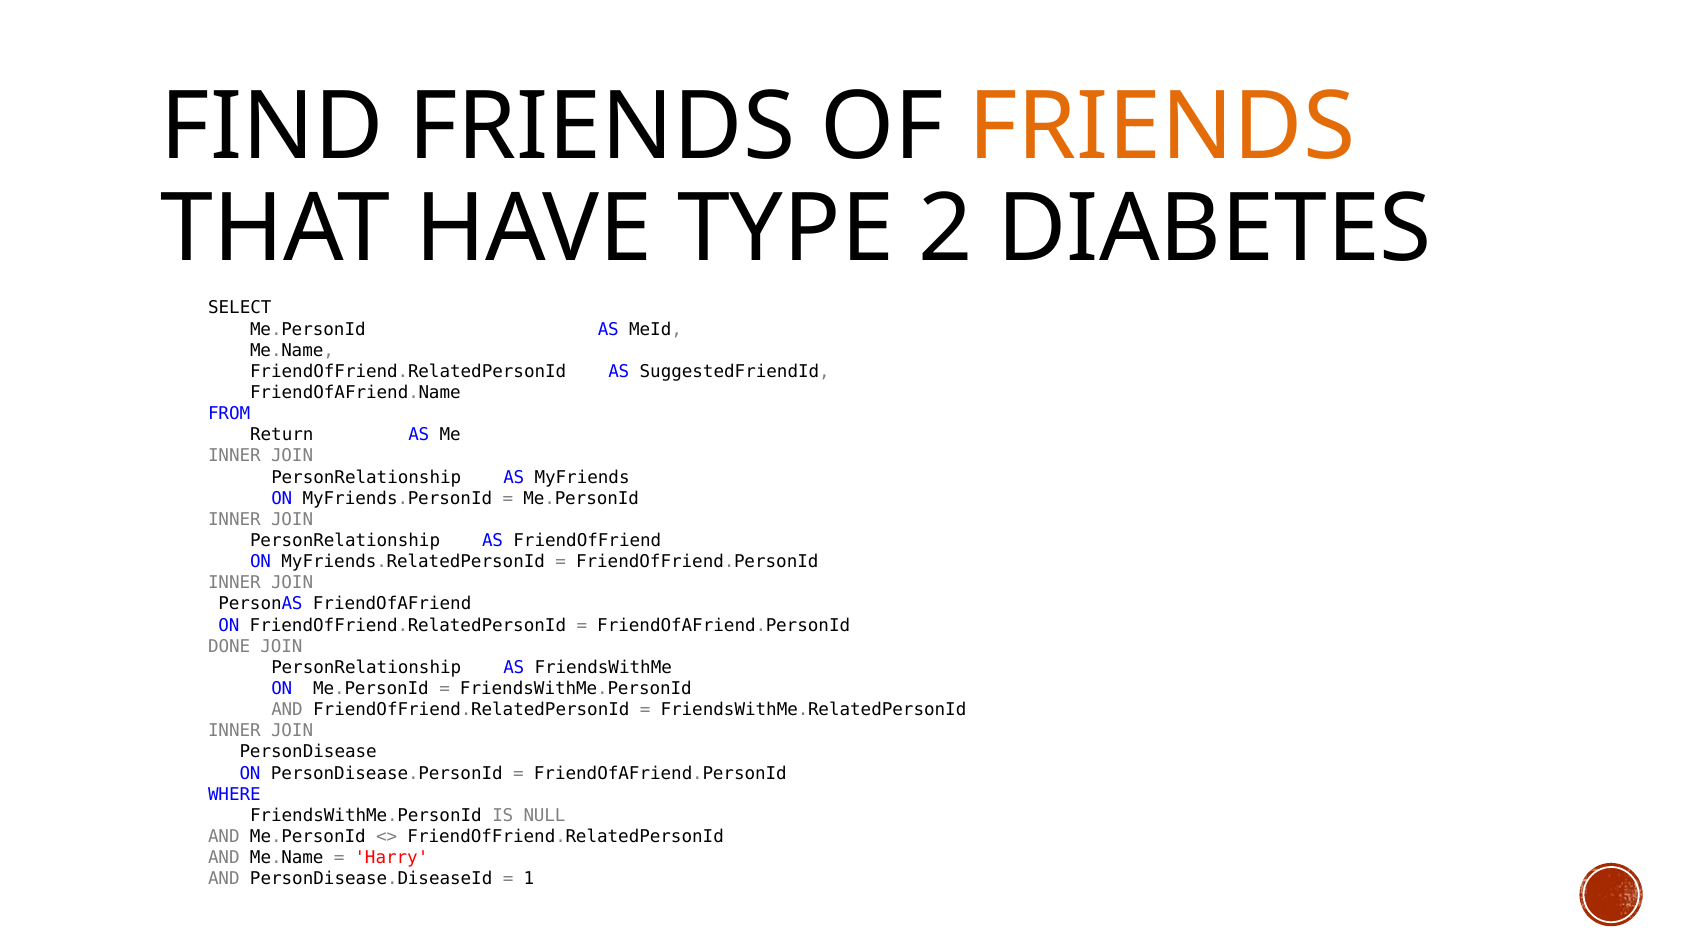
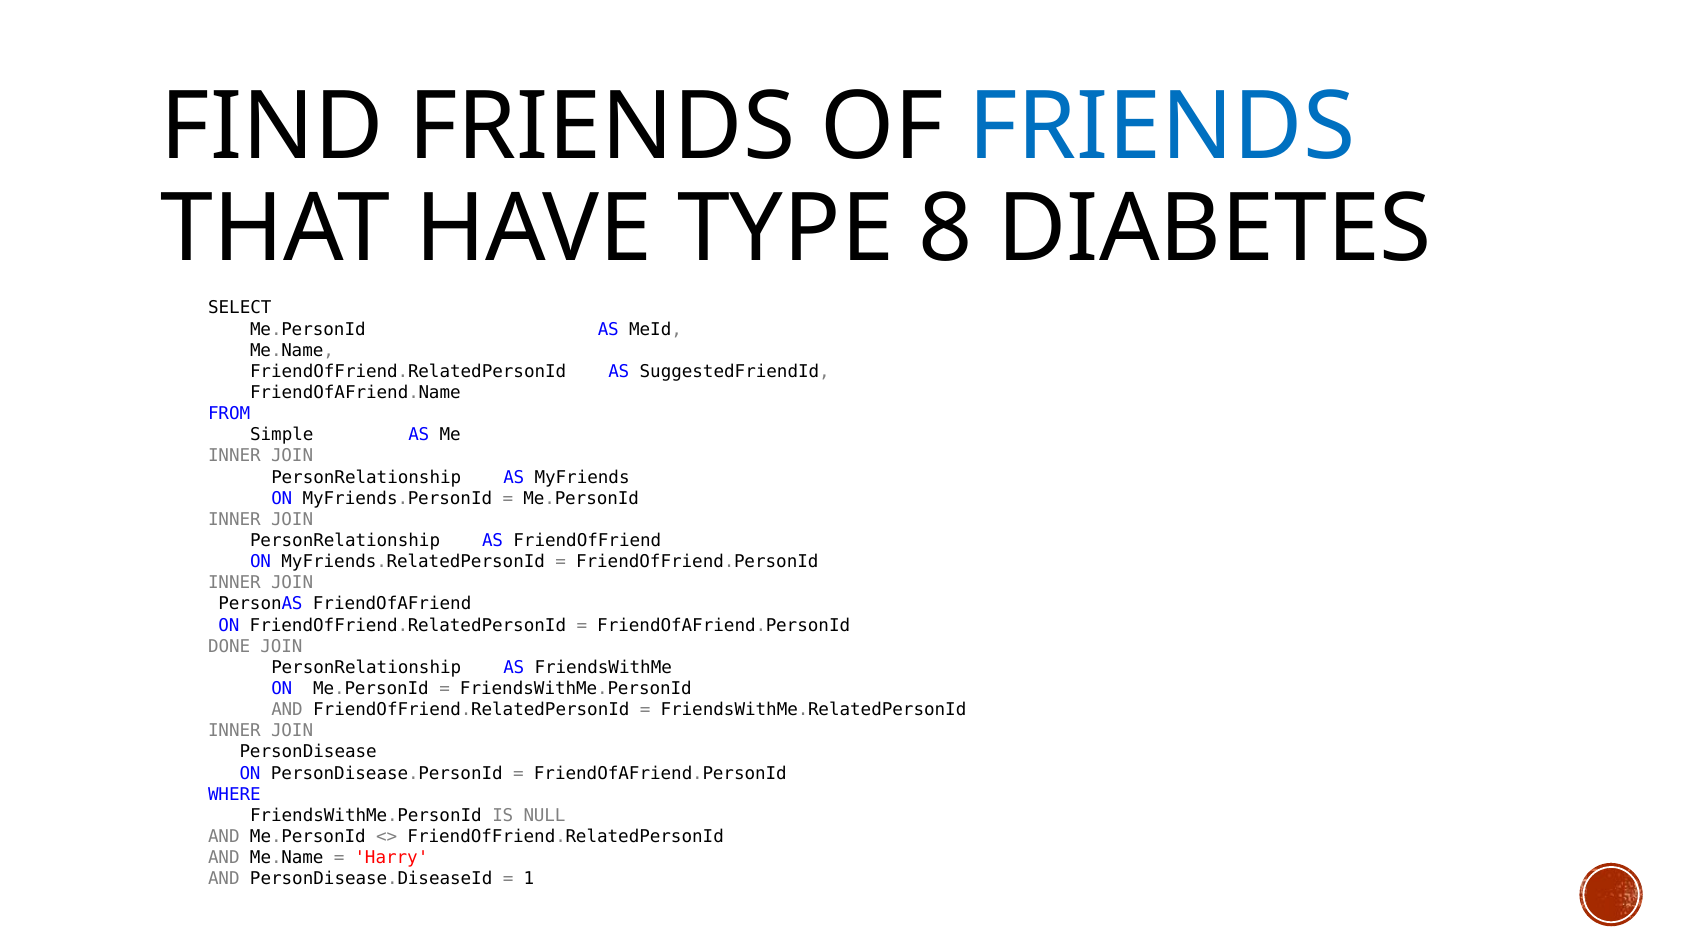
FRIENDS at (1162, 127) colour: orange -> blue
2: 2 -> 8
Return: Return -> Simple
